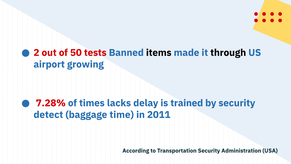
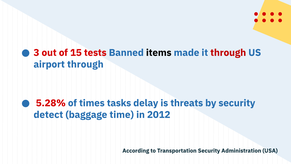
2: 2 -> 3
50: 50 -> 15
through at (228, 53) colour: black -> red
airport growing: growing -> through
7.28%: 7.28% -> 5.28%
lacks: lacks -> tasks
trained: trained -> threats
2011: 2011 -> 2012
